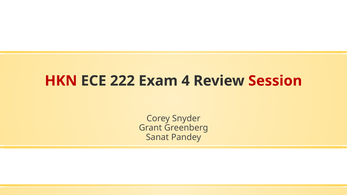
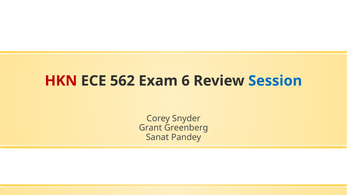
222: 222 -> 562
4: 4 -> 6
Session colour: red -> blue
